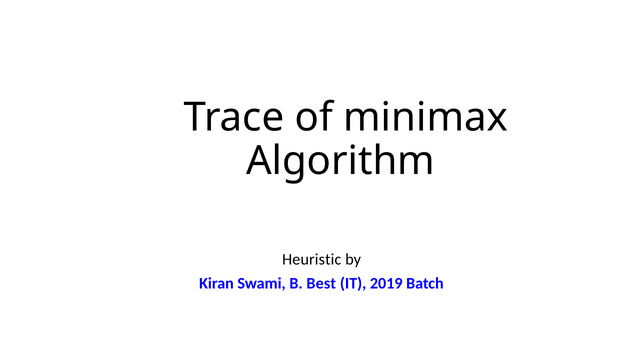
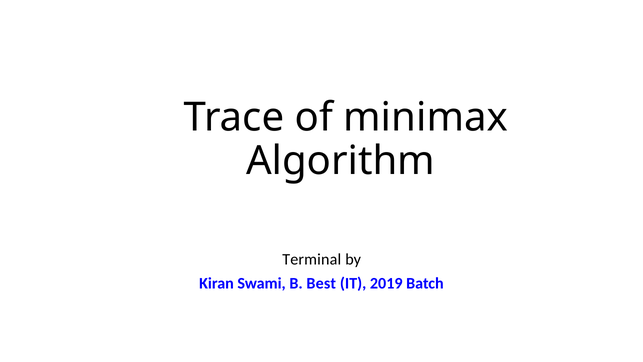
Heuristic: Heuristic -> Terminal
